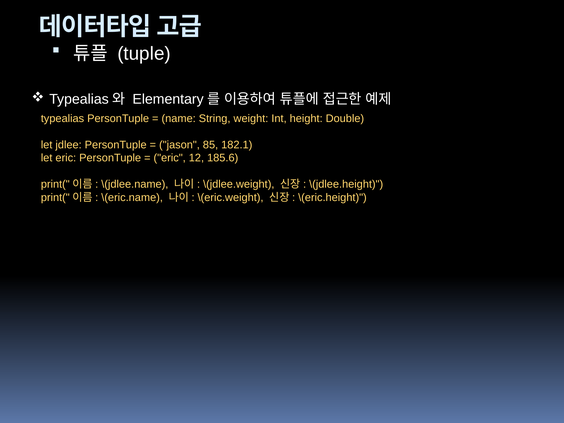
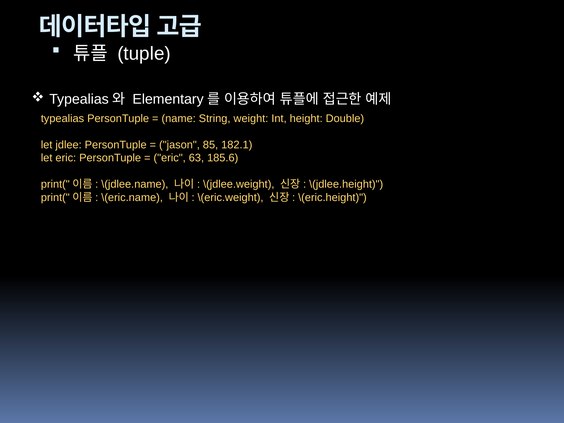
12: 12 -> 63
